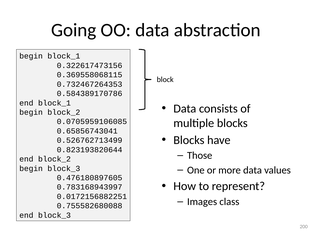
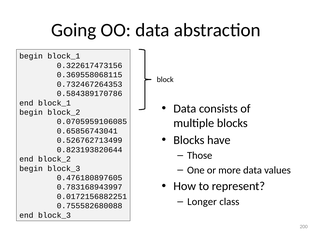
Images: Images -> Longer
